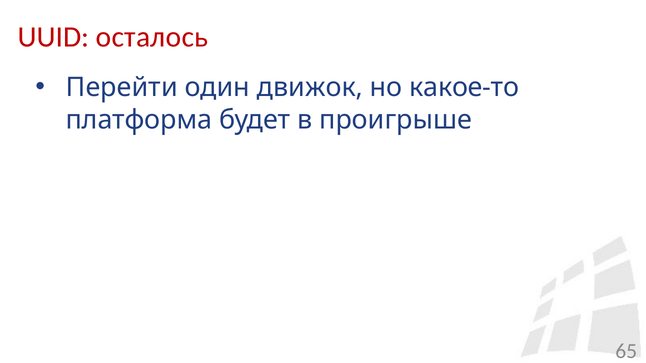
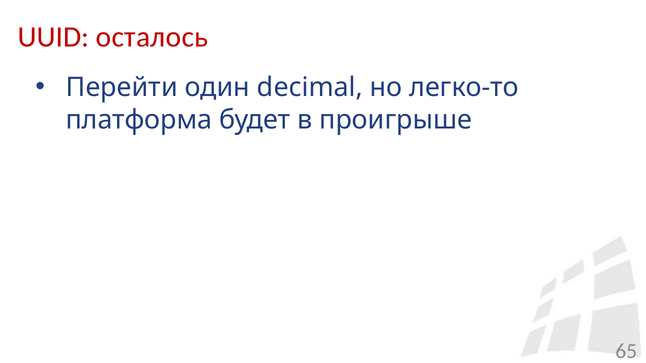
движок: движок -> decimal
какое-то: какое-то -> легко-то
